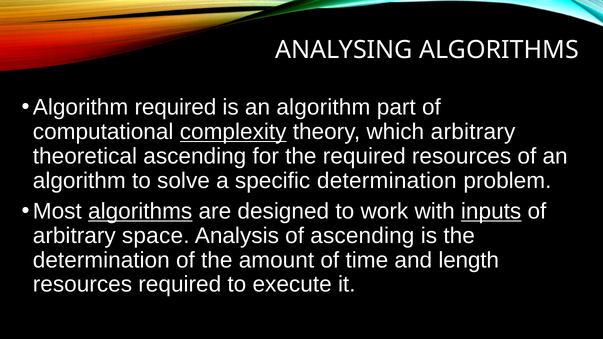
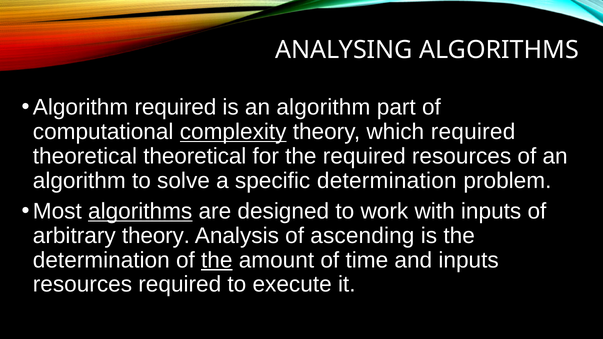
which arbitrary: arbitrary -> required
theoretical ascending: ascending -> theoretical
inputs at (491, 211) underline: present -> none
arbitrary space: space -> theory
the at (217, 260) underline: none -> present
and length: length -> inputs
